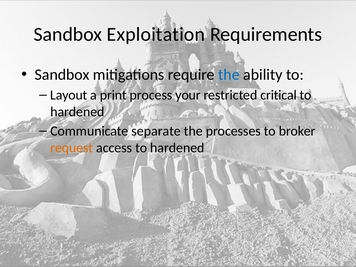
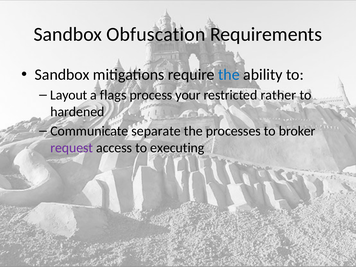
Exploitation: Exploitation -> Obfuscation
print: print -> flags
critical: critical -> rather
request colour: orange -> purple
access to hardened: hardened -> executing
